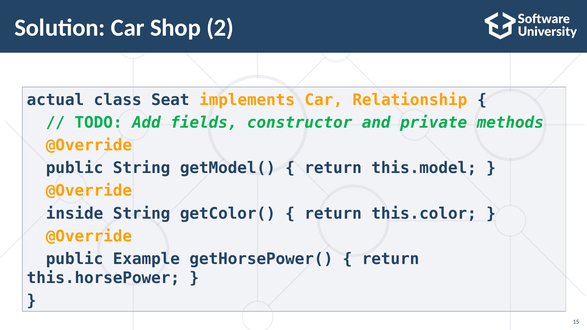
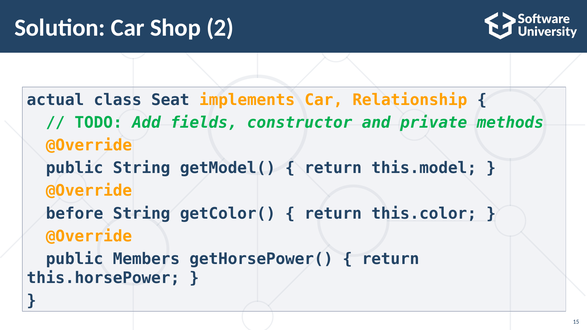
inside: inside -> before
Example: Example -> Members
